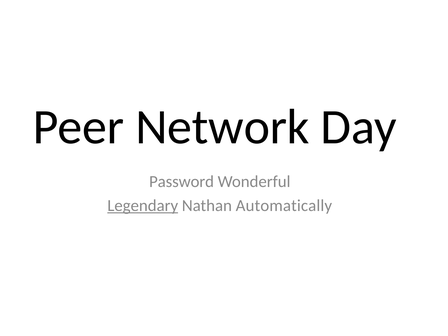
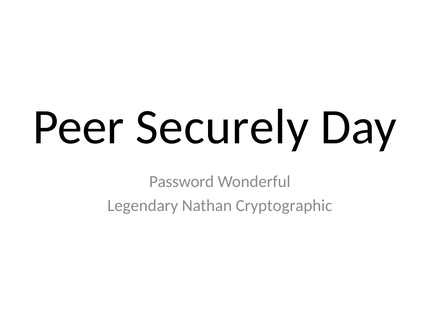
Network: Network -> Securely
Legendary underline: present -> none
Automatically: Automatically -> Cryptographic
